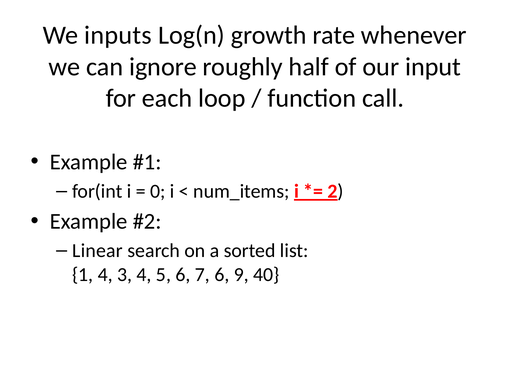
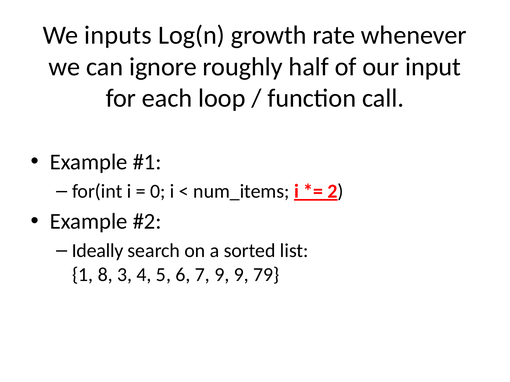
Linear: Linear -> Ideally
1 4: 4 -> 8
7 6: 6 -> 9
40: 40 -> 79
